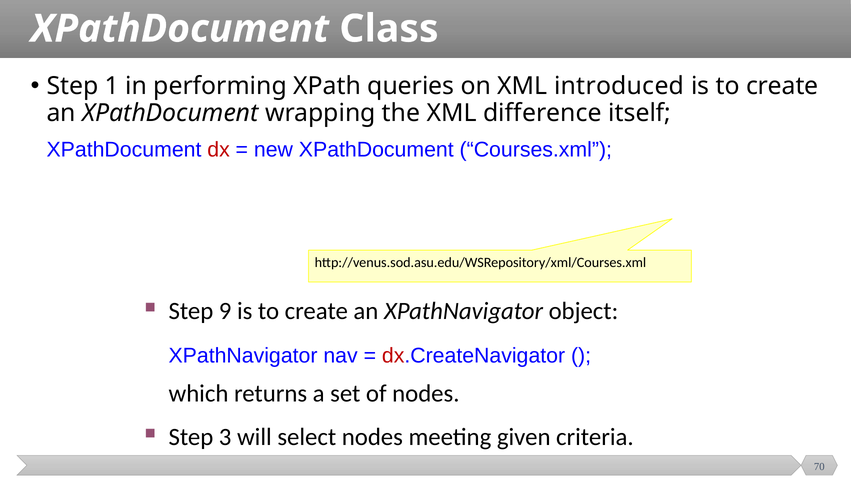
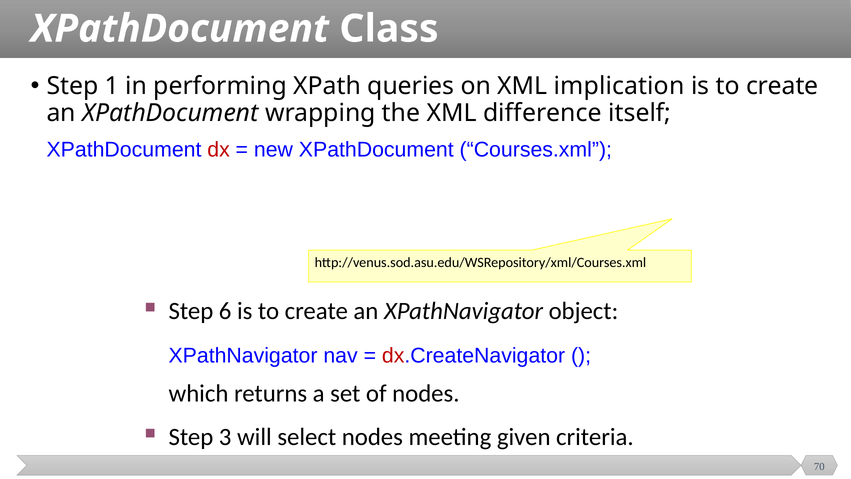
introduced: introduced -> implication
9: 9 -> 6
